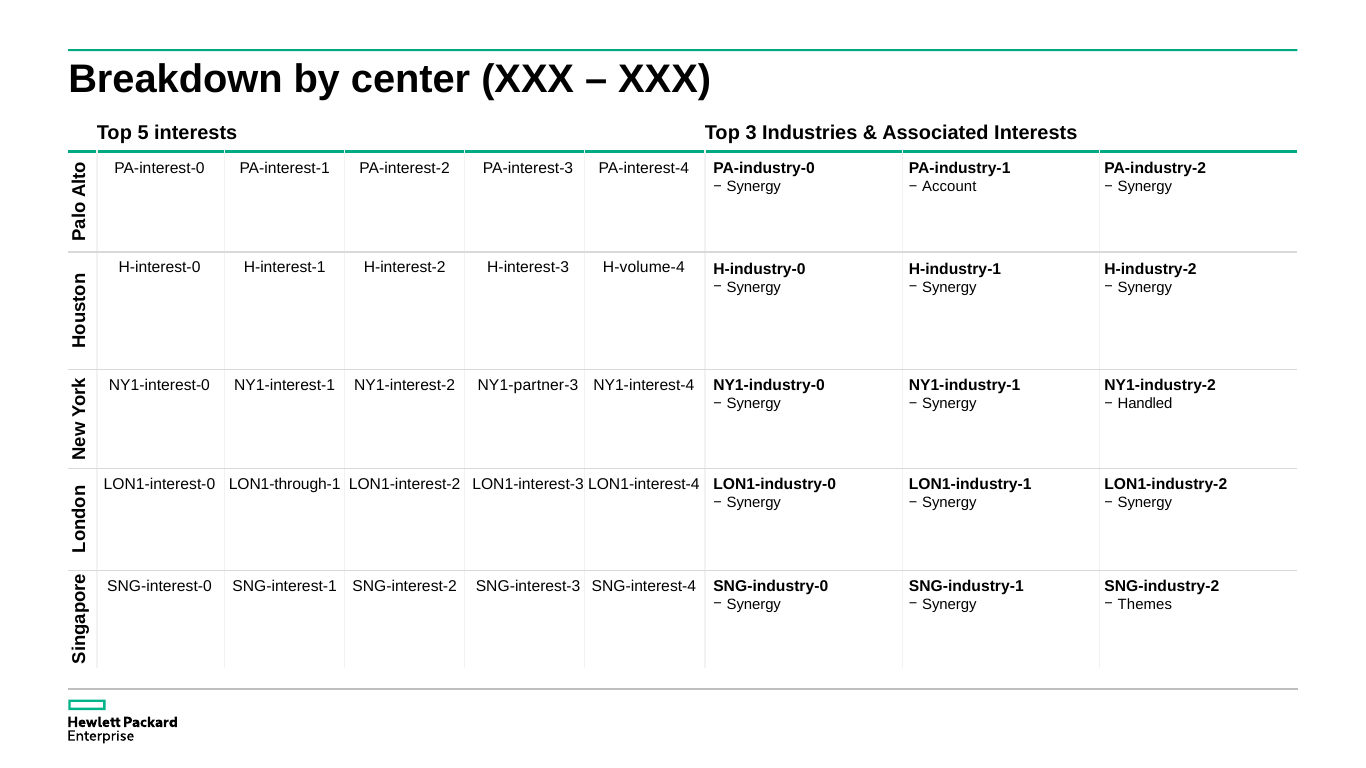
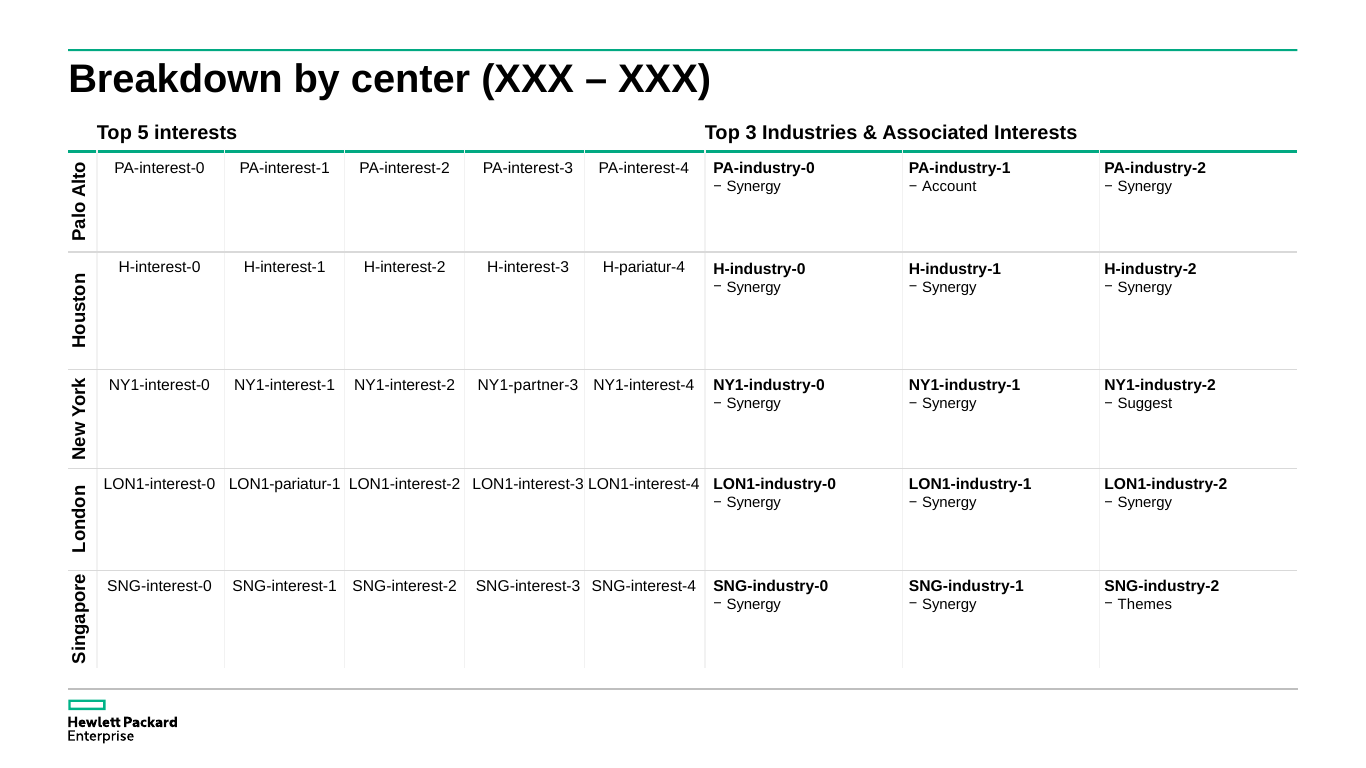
H-volume-4: H-volume-4 -> H-pariatur-4
Handled: Handled -> Suggest
LON1-through-1: LON1-through-1 -> LON1-pariatur-1
